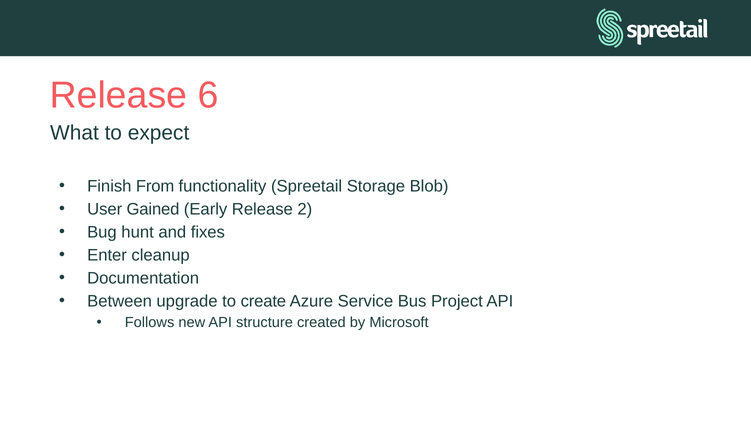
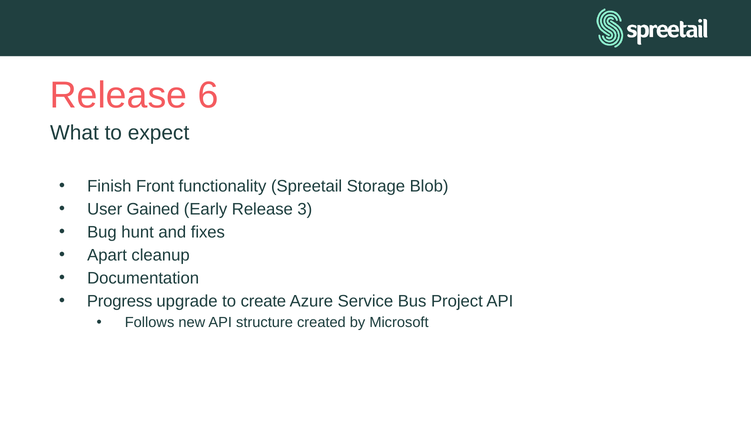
From: From -> Front
2: 2 -> 3
Enter: Enter -> Apart
Between: Between -> Progress
